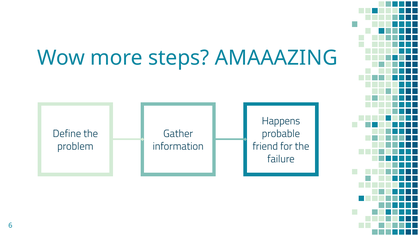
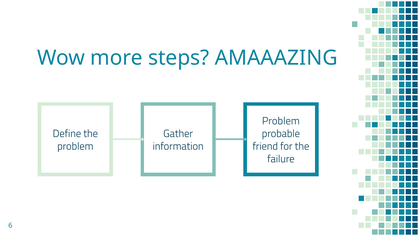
Happens at (281, 121): Happens -> Problem
